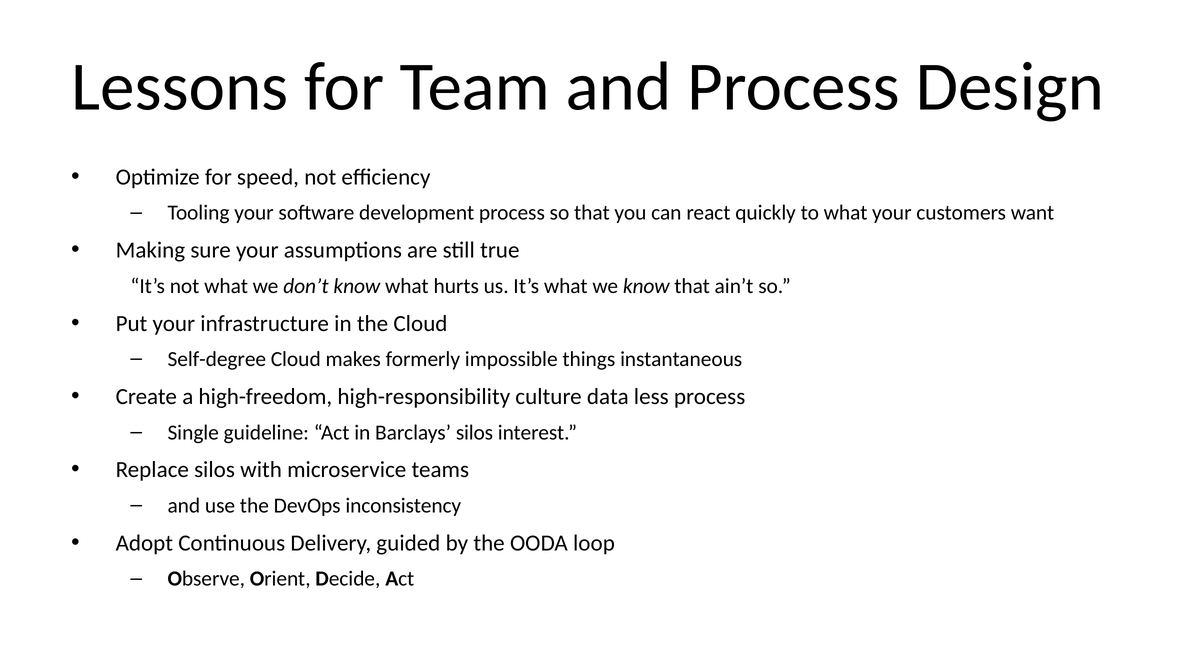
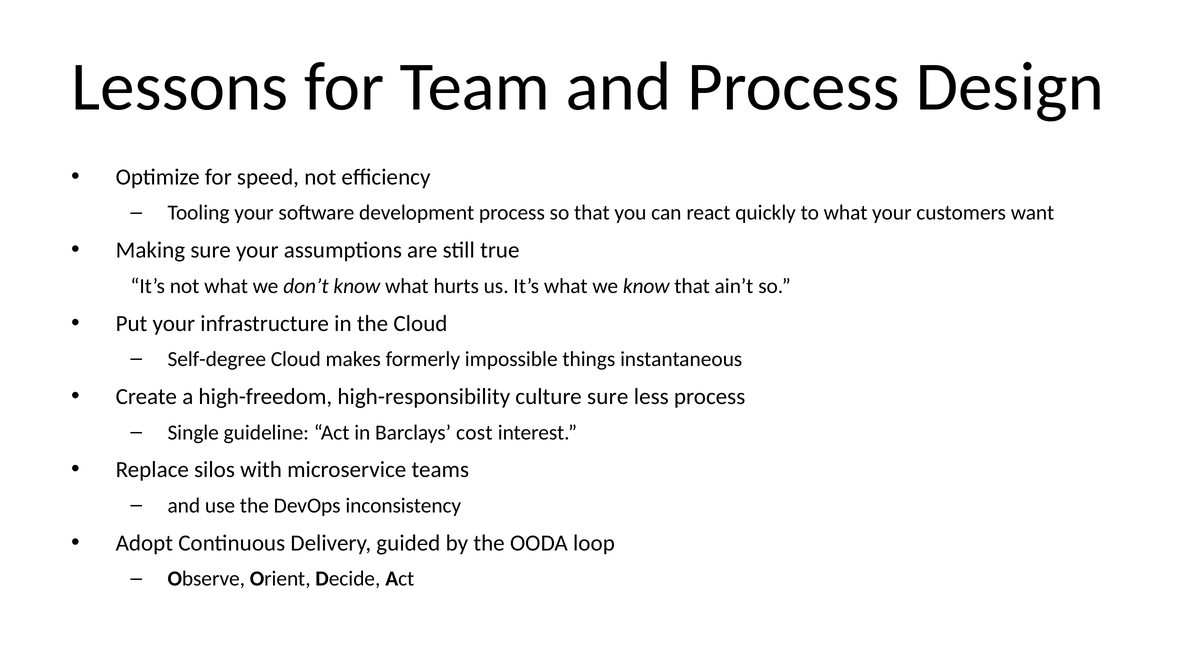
culture data: data -> sure
Barclays silos: silos -> cost
